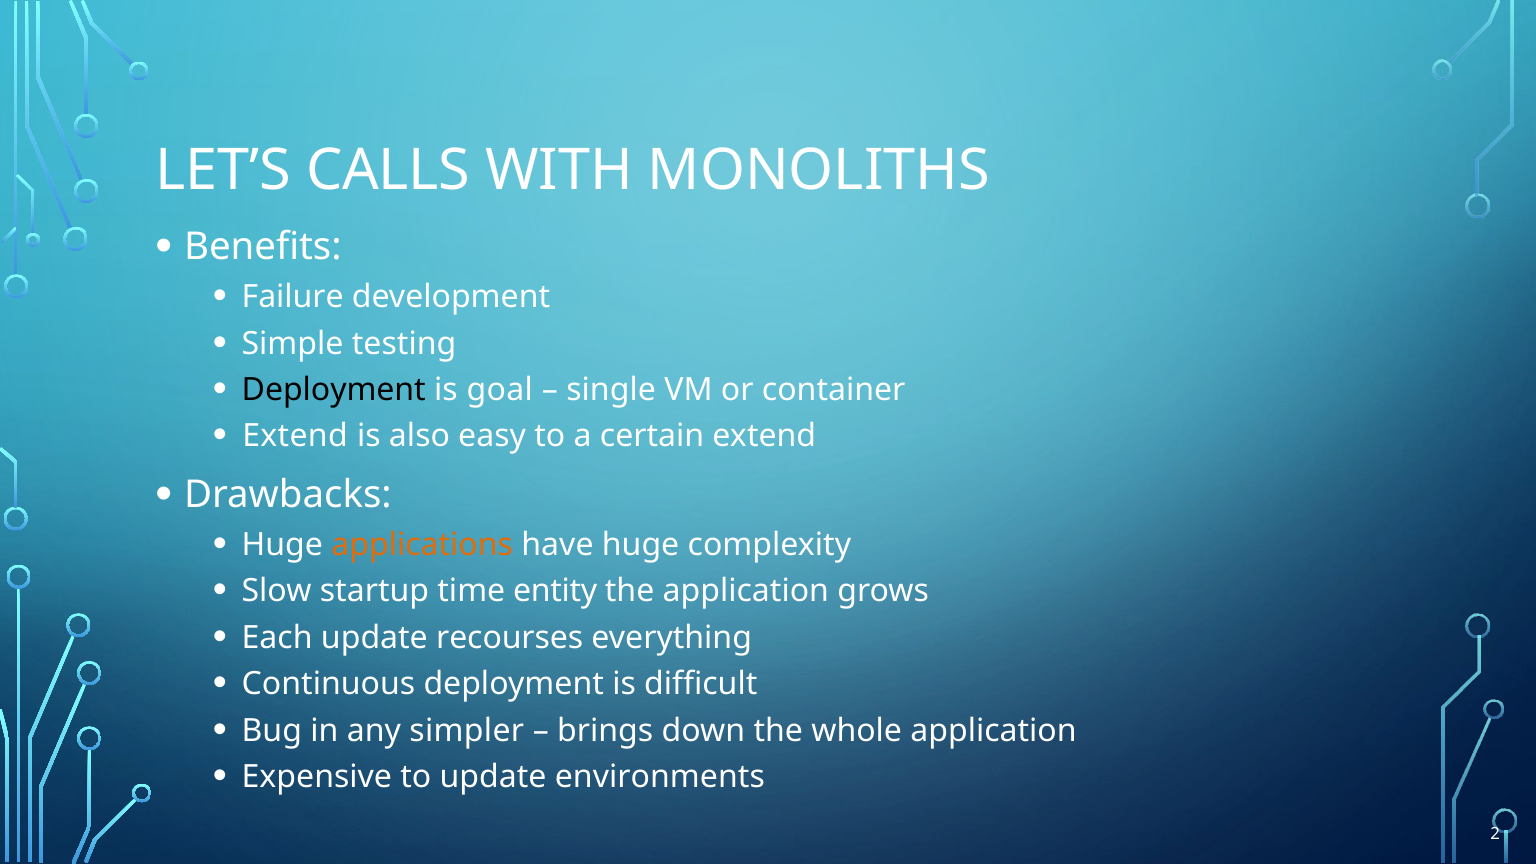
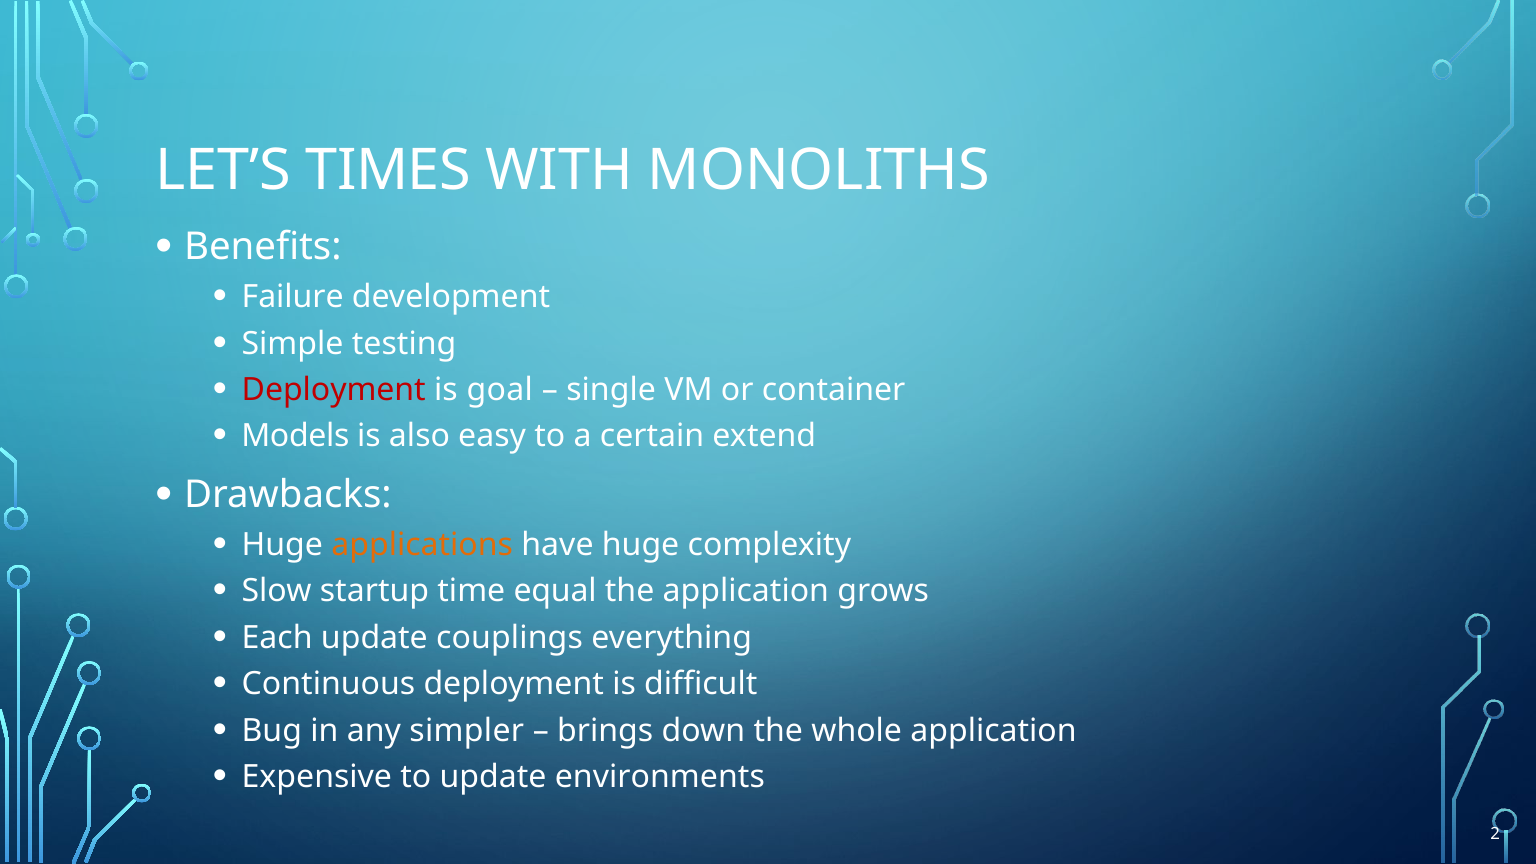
CALLS: CALLS -> TIMES
Deployment at (334, 390) colour: black -> red
Extend at (295, 436): Extend -> Models
entity: entity -> equal
recourses: recourses -> couplings
